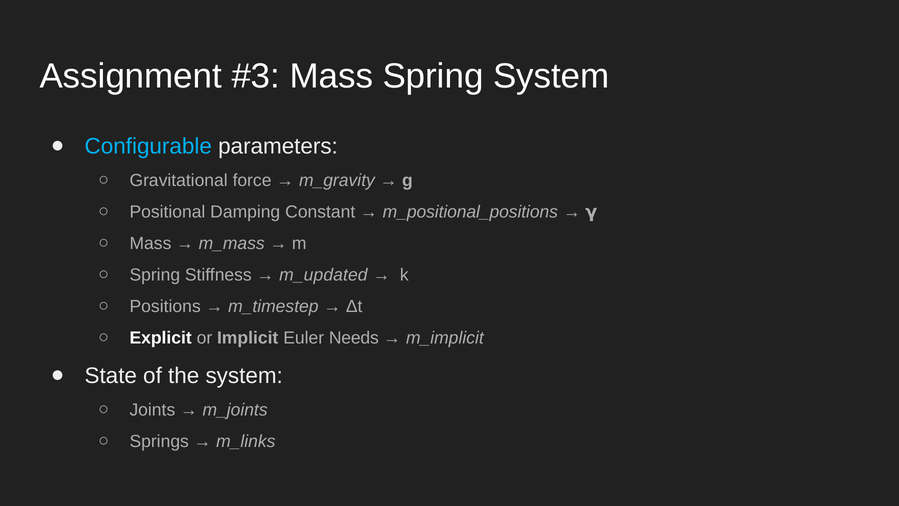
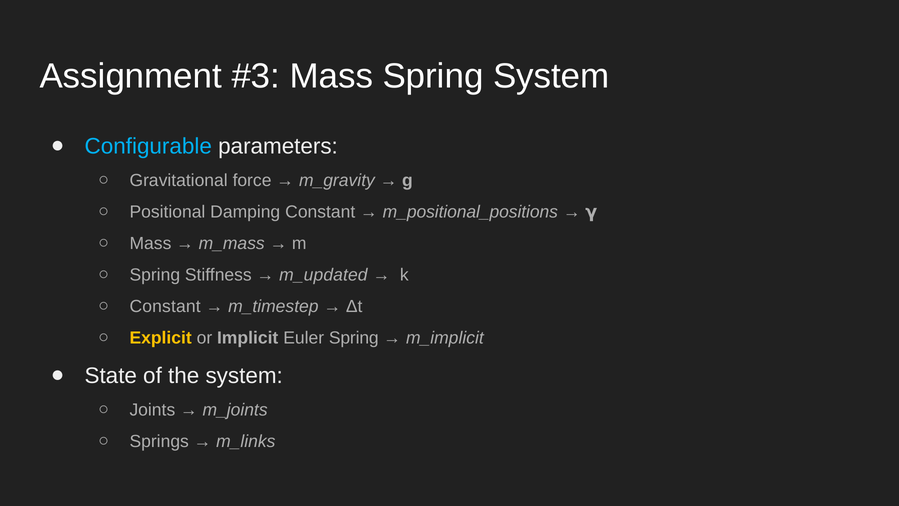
Positions at (165, 306): Positions -> Constant
Explicit colour: white -> yellow
Euler Needs: Needs -> Spring
